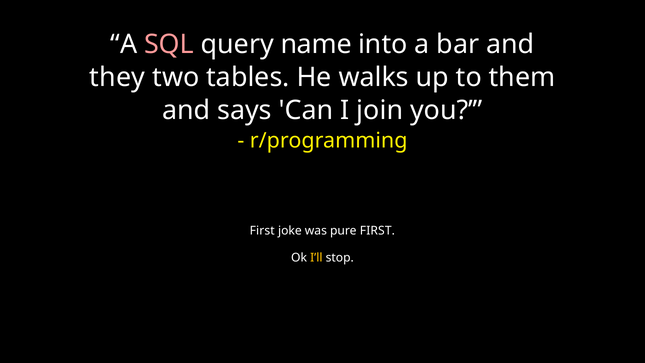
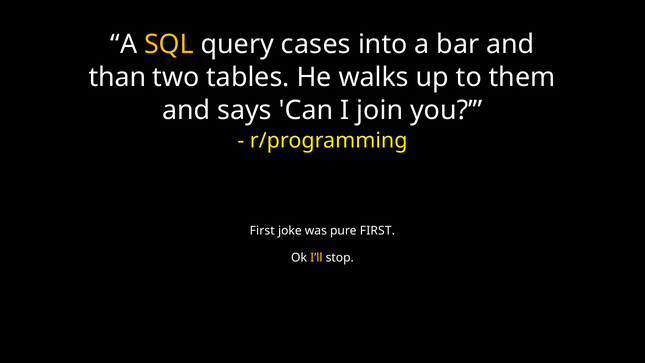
SQL colour: pink -> yellow
name: name -> cases
they: they -> than
